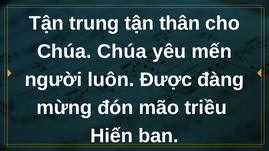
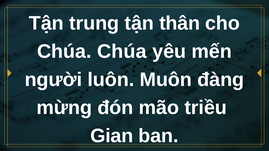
Được: Được -> Muôn
Hiến: Hiến -> Gian
